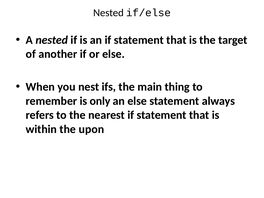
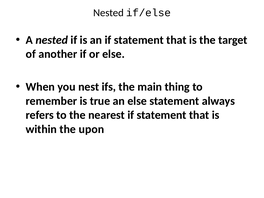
only: only -> true
